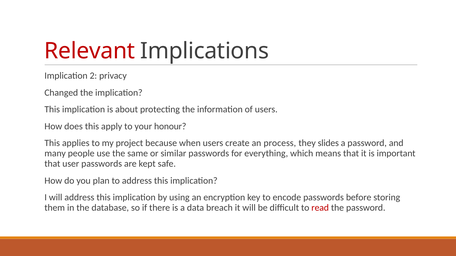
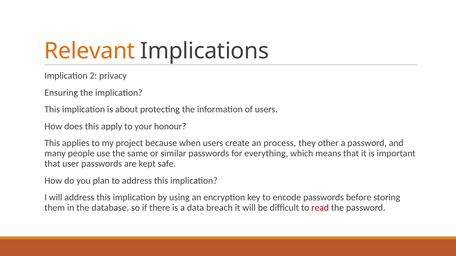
Relevant colour: red -> orange
Changed: Changed -> Ensuring
slides: slides -> other
